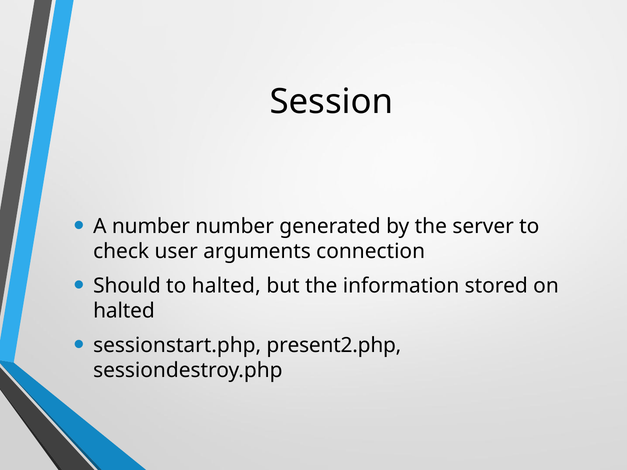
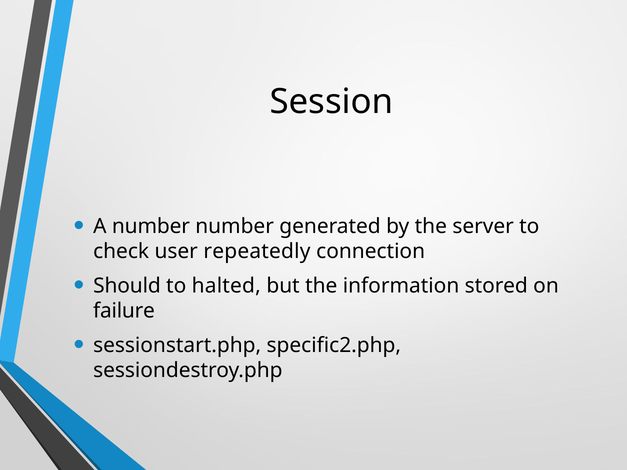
arguments: arguments -> repeatedly
halted at (124, 311): halted -> failure
present2.php: present2.php -> specific2.php
